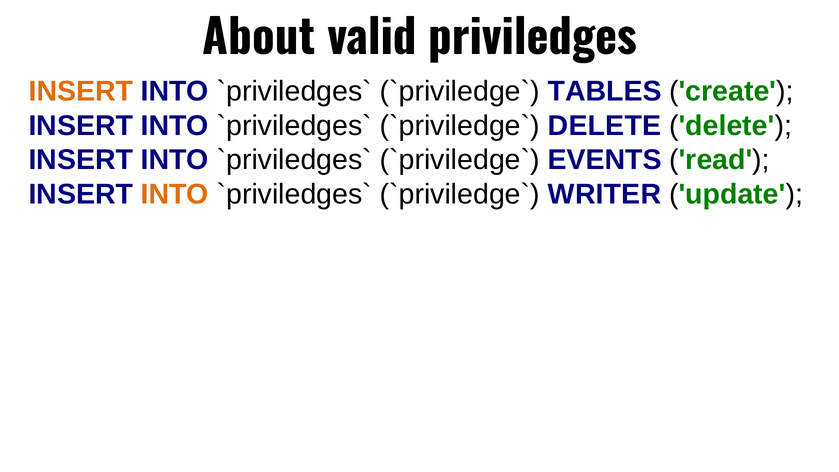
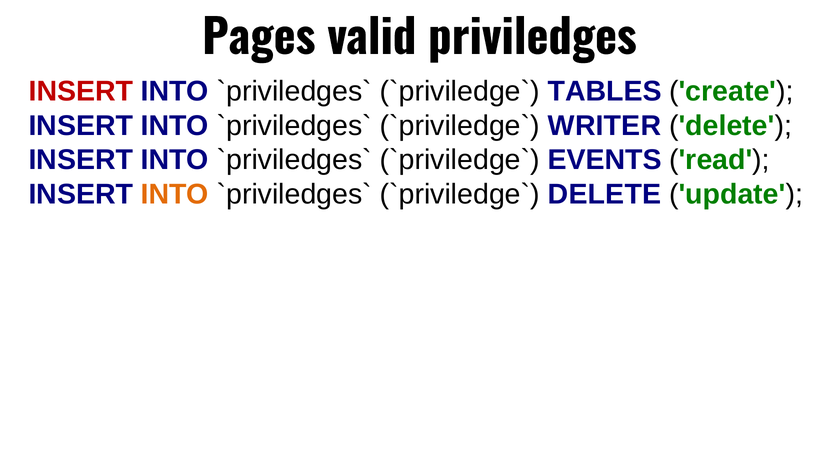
About: About -> Pages
INSERT at (81, 91) colour: orange -> red
DELETE at (605, 126): DELETE -> WRITER
WRITER at (605, 194): WRITER -> DELETE
